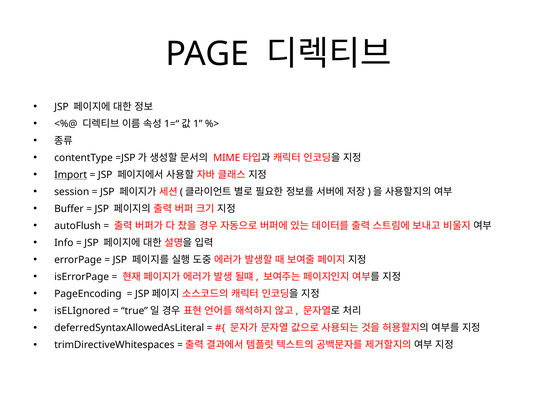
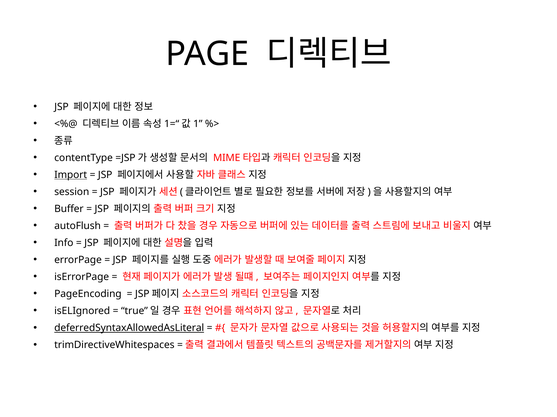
deferredSyntaxAllowedAsLiteral underline: none -> present
